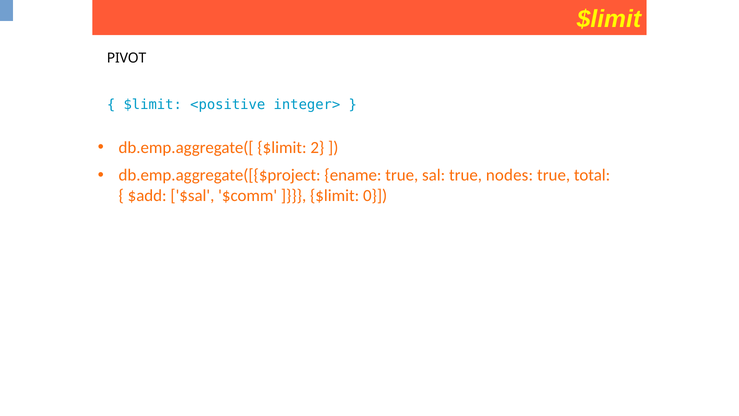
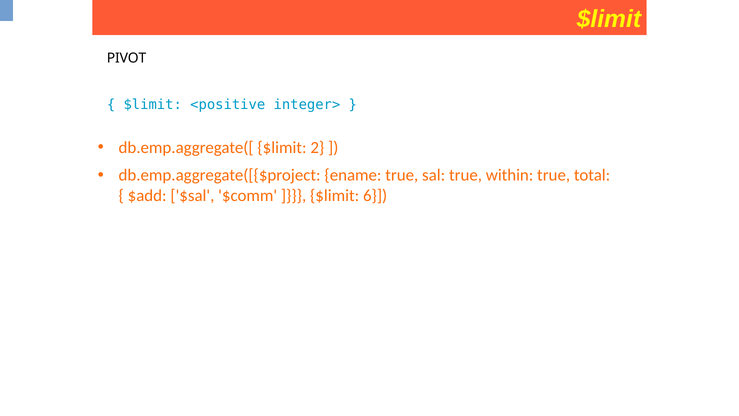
nodes: nodes -> within
0: 0 -> 6
